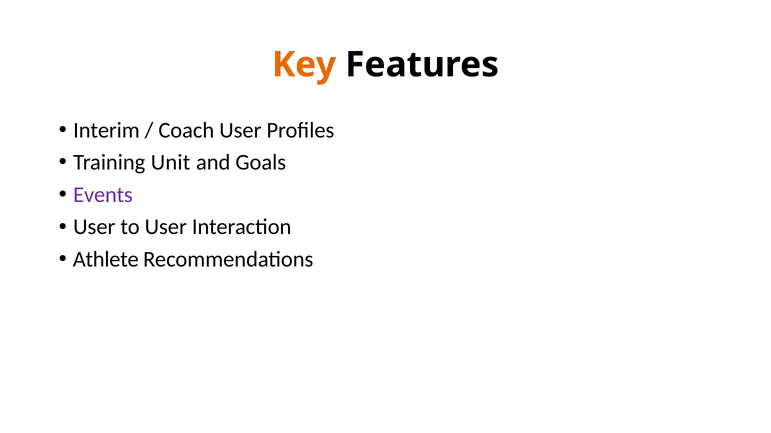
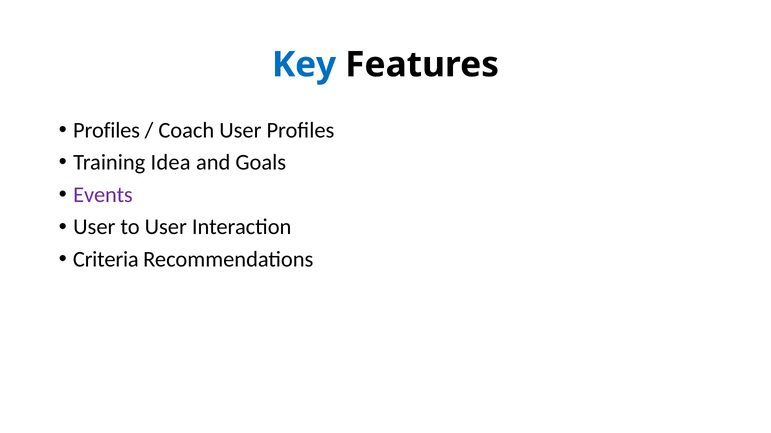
Key colour: orange -> blue
Interim at (106, 130): Interim -> Profiles
Unit: Unit -> Idea
Athlete: Athlete -> Criteria
